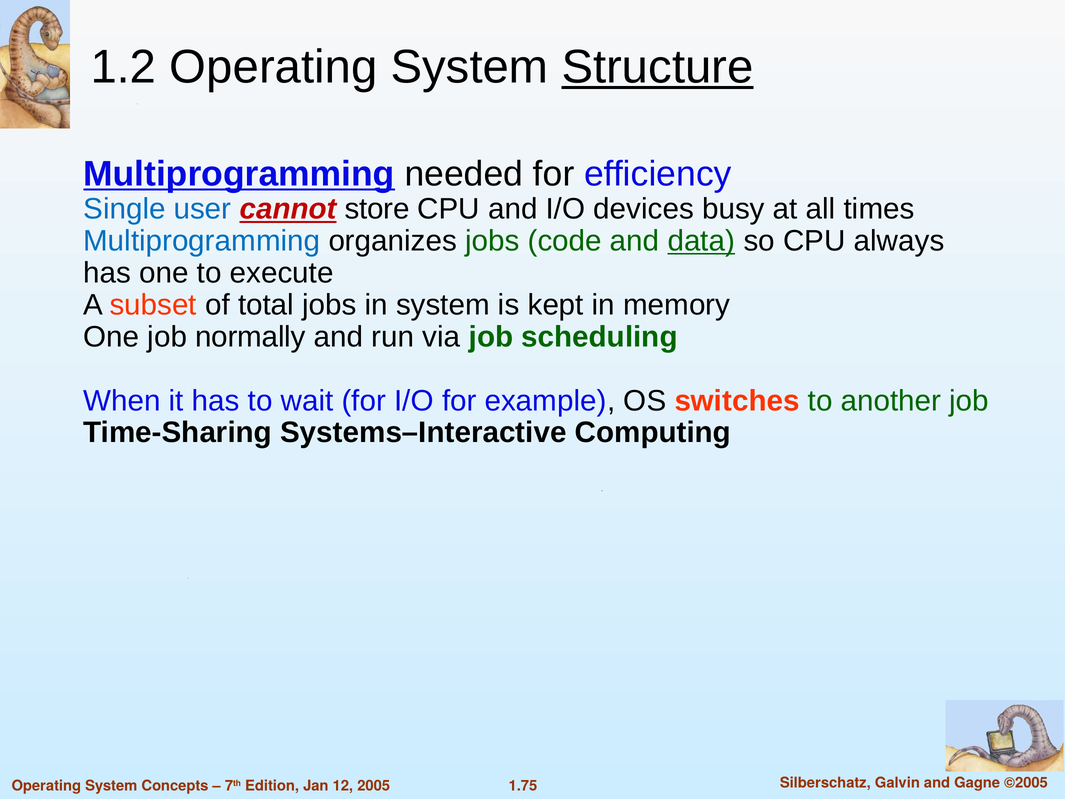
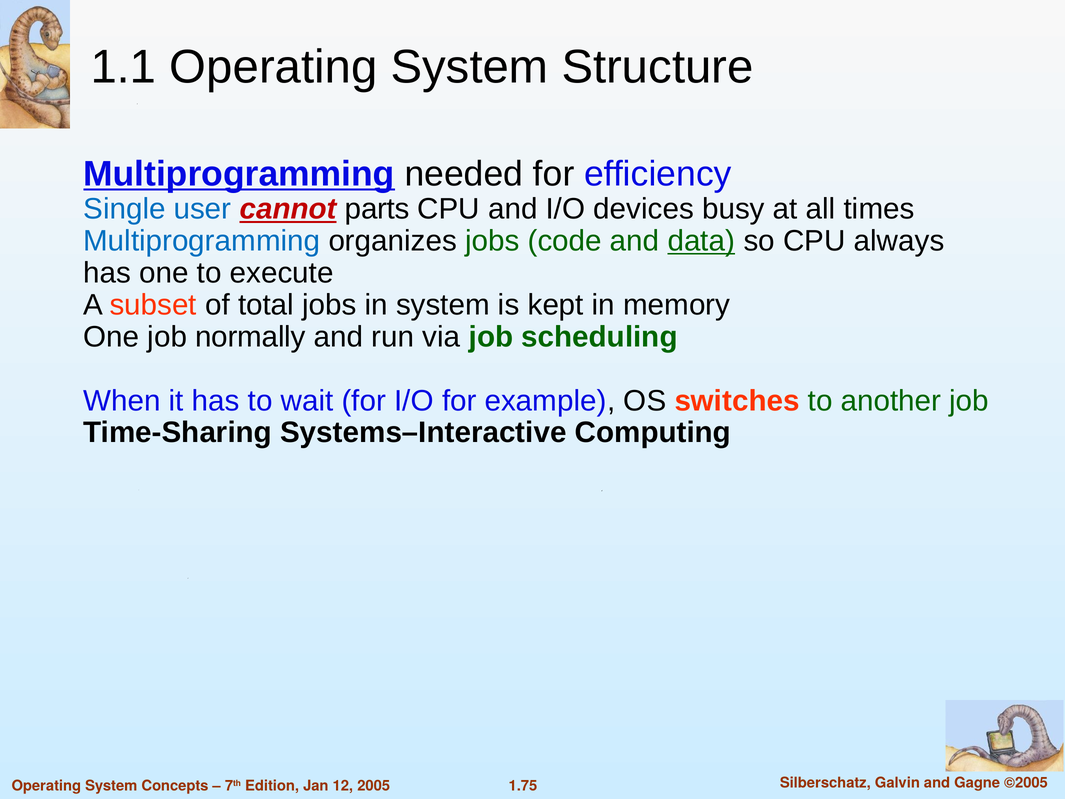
1.2: 1.2 -> 1.1
Structure underline: present -> none
store: store -> parts
